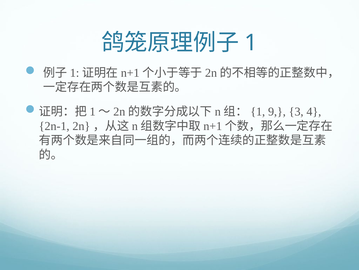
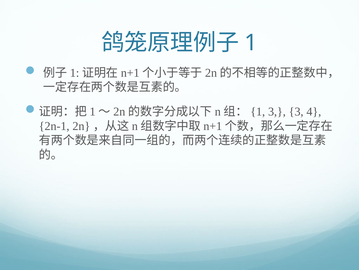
9 at (277, 111): 9 -> 3
